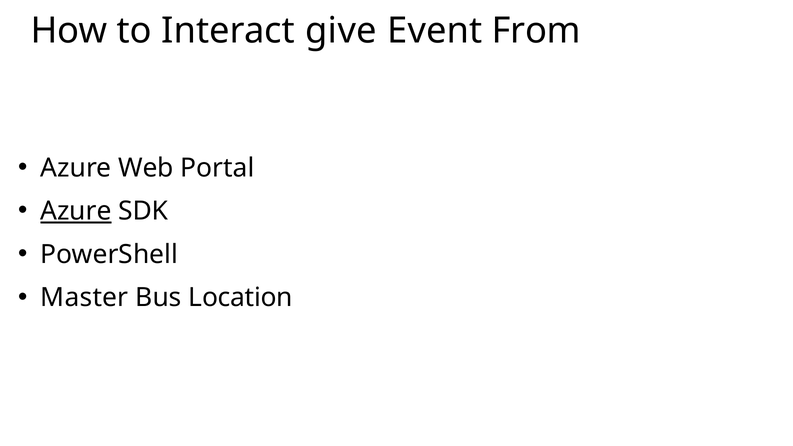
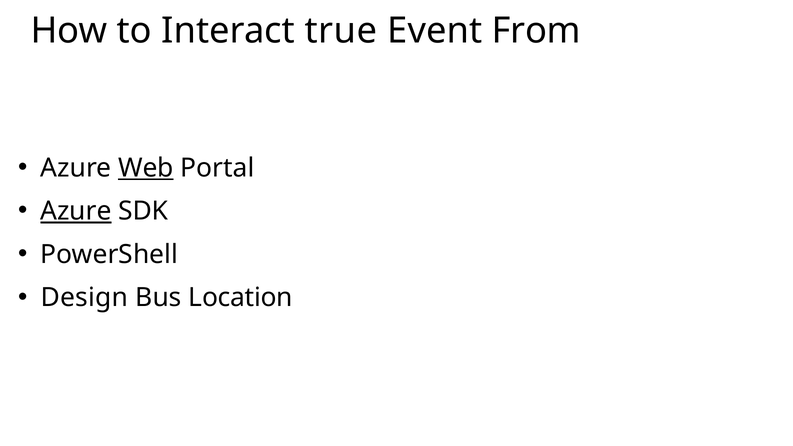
give: give -> true
Web underline: none -> present
Master: Master -> Design
